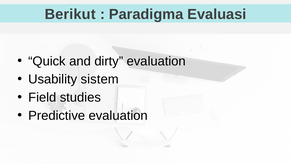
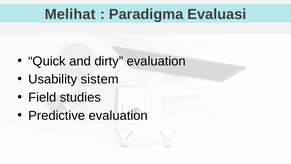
Berikut: Berikut -> Melihat
